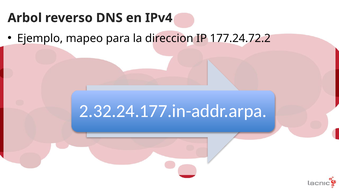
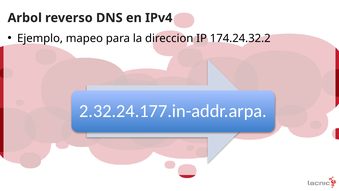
177.24.72.2: 177.24.72.2 -> 174.24.32.2
